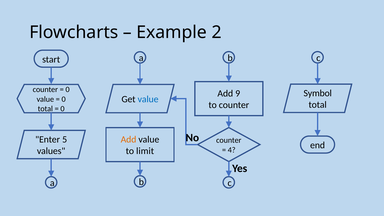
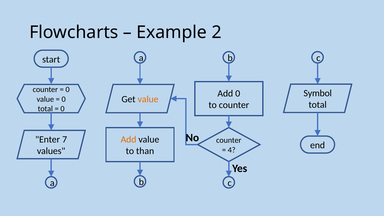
Add 9: 9 -> 0
value at (148, 99) colour: blue -> orange
5: 5 -> 7
limit: limit -> than
